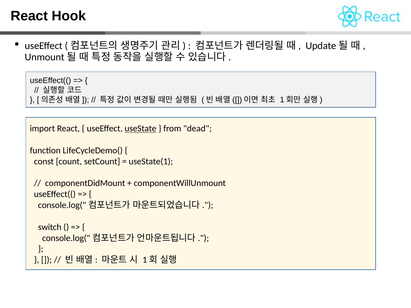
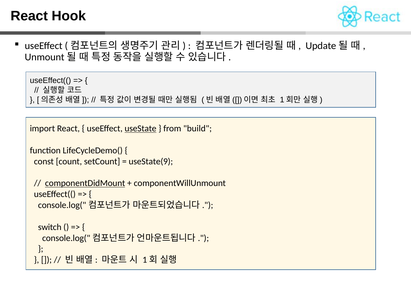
dead: dead -> build
useState(1: useState(1 -> useState(9
componentDidMount underline: none -> present
